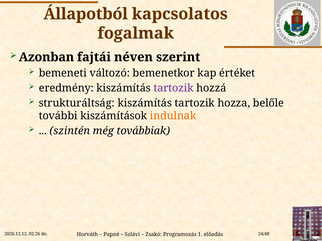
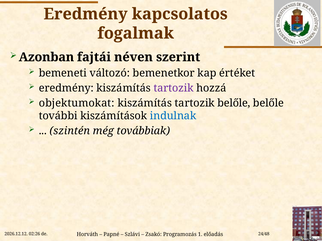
Állapotból at (86, 14): Állapotból -> Eredmény
strukturáltság: strukturáltság -> objektumokat
tartozik hozza: hozza -> belőle
indulnak colour: orange -> blue
